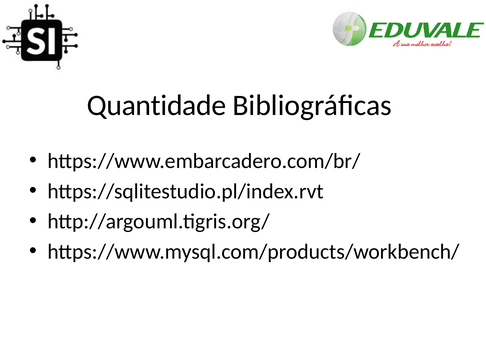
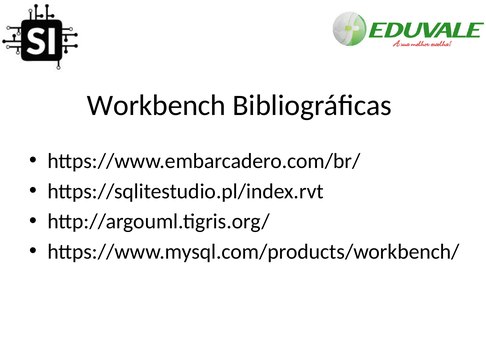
Quantidade: Quantidade -> Workbench
